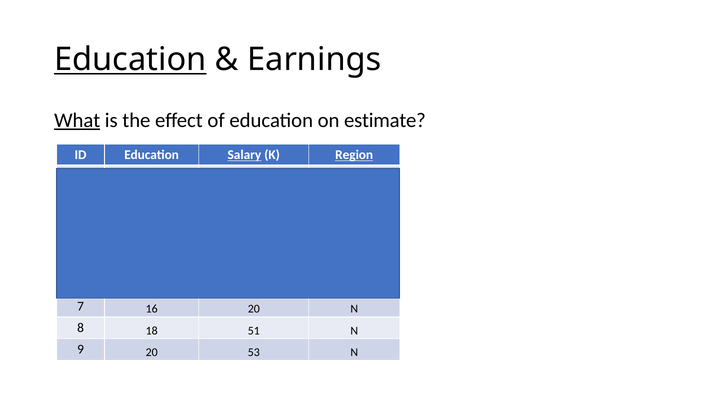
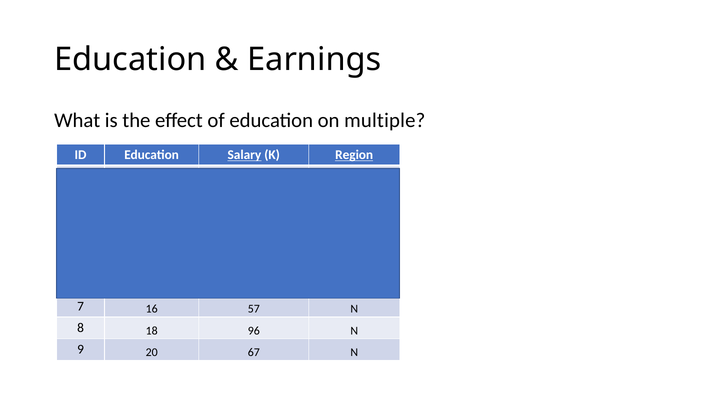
Education at (130, 60) underline: present -> none
What underline: present -> none
estimate: estimate -> multiple
16 20: 20 -> 57
51: 51 -> 96
53: 53 -> 67
